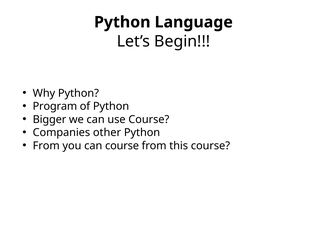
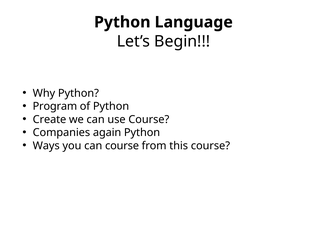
Bigger: Bigger -> Create
other: other -> again
From at (46, 145): From -> Ways
